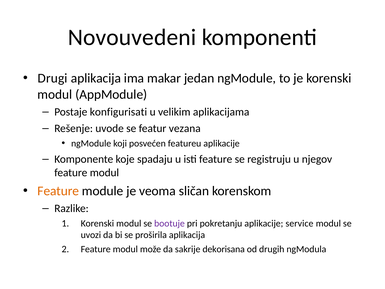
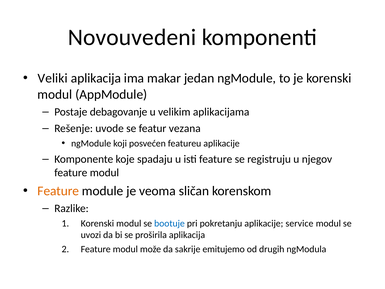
Drugi: Drugi -> Veliki
konfigurisati: konfigurisati -> debagovanje
bootuje colour: purple -> blue
dekorisana: dekorisana -> emitujemo
